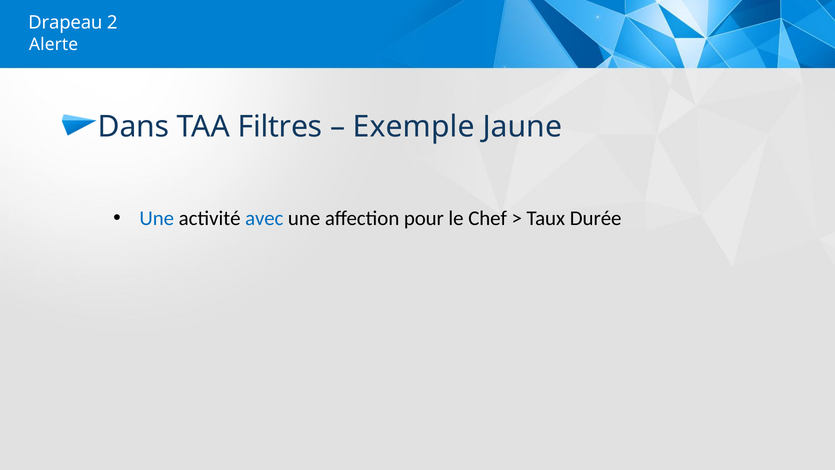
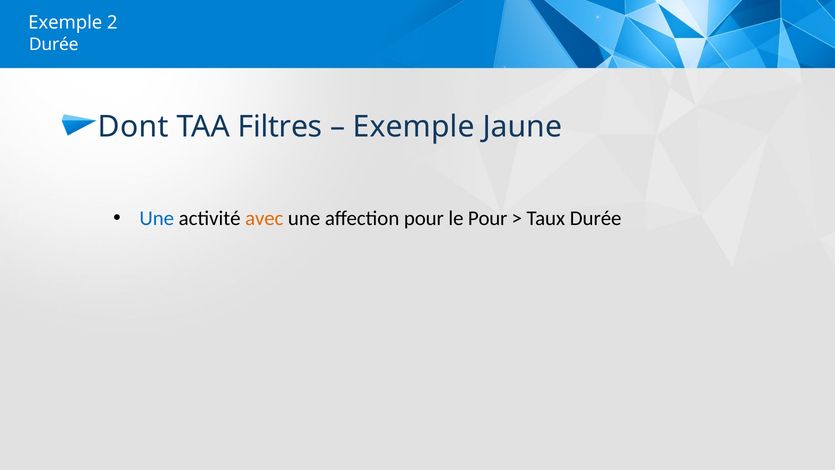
Drapeau at (65, 23): Drapeau -> Exemple
Alerte at (54, 44): Alerte -> Durée
Dans: Dans -> Dont
avec colour: blue -> orange
le Chef: Chef -> Pour
